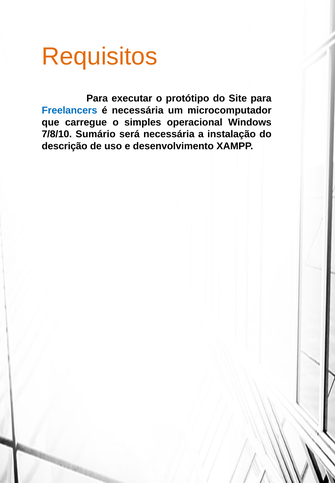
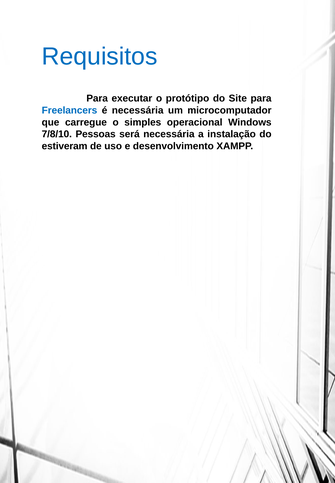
Requisitos colour: orange -> blue
Sumário: Sumário -> Pessoas
descrição: descrição -> estiveram
